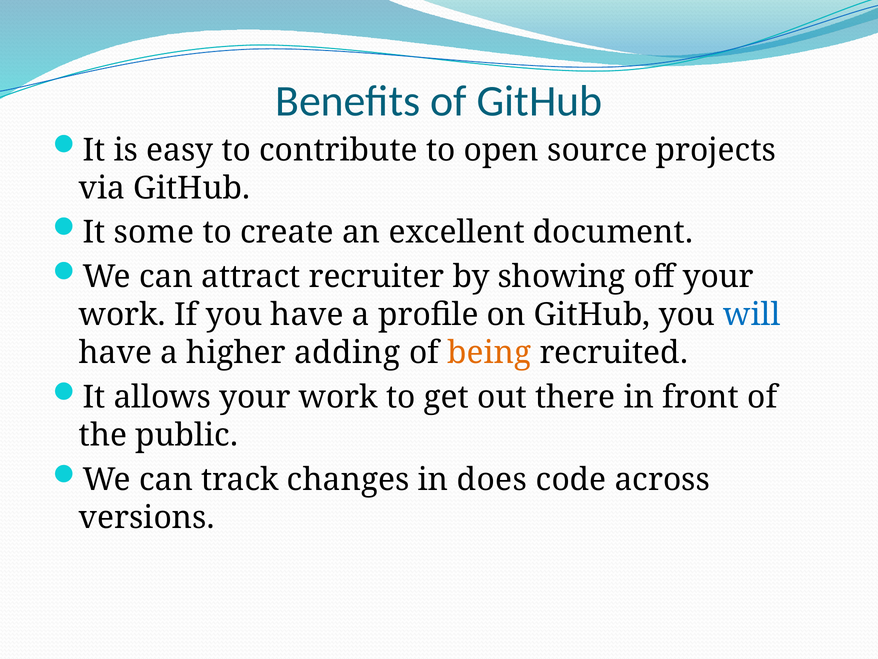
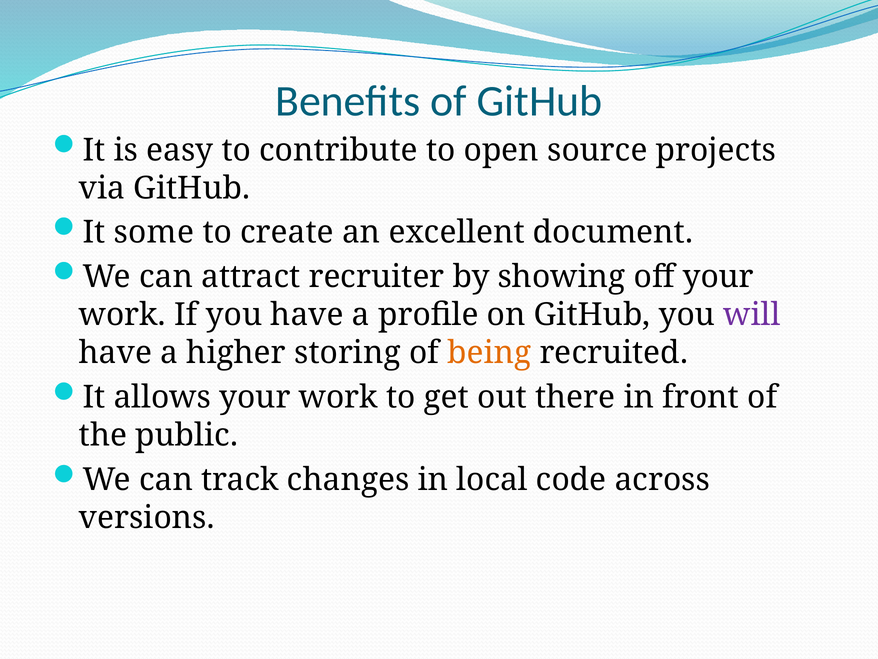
will colour: blue -> purple
adding: adding -> storing
does: does -> local
